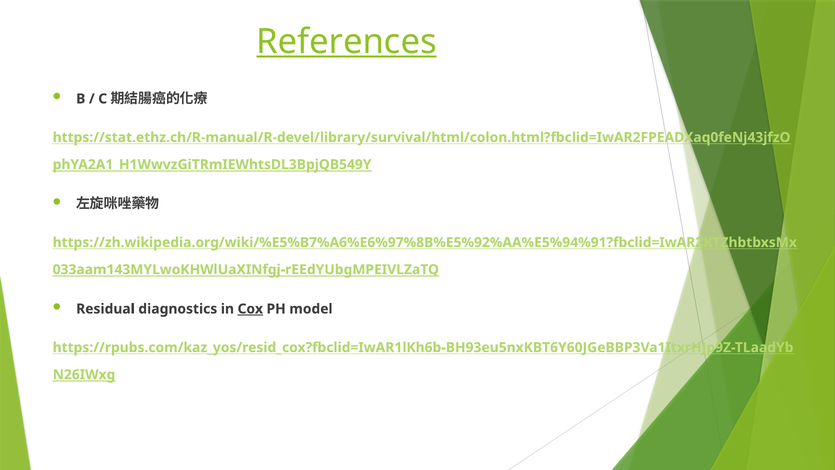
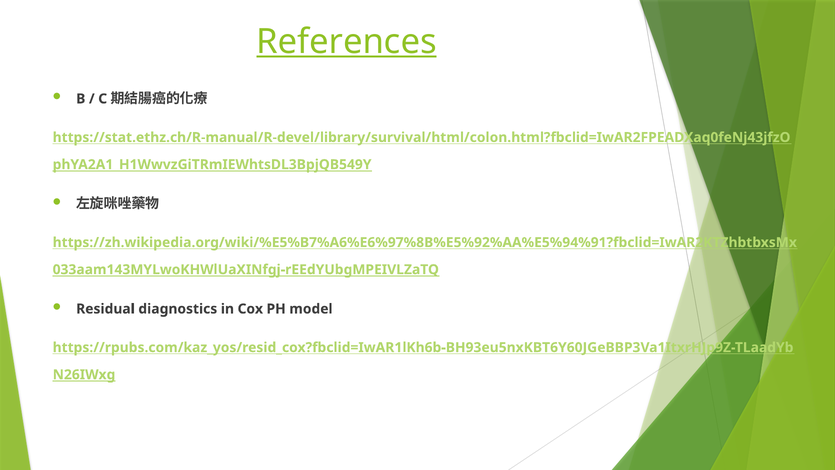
Cox underline: present -> none
